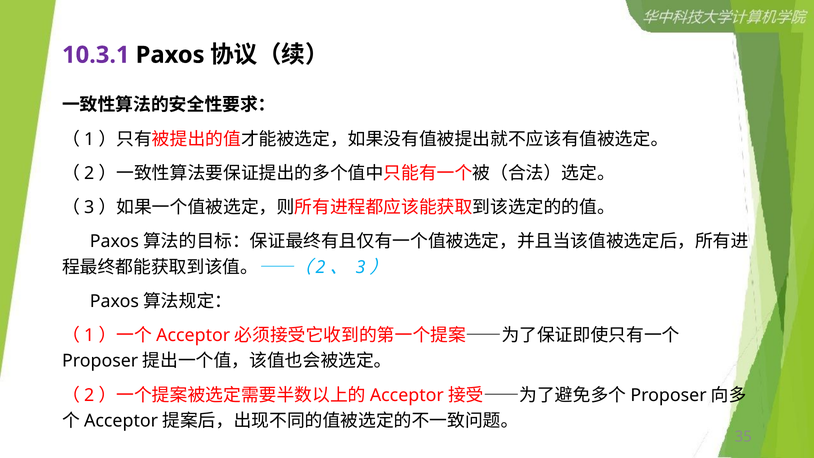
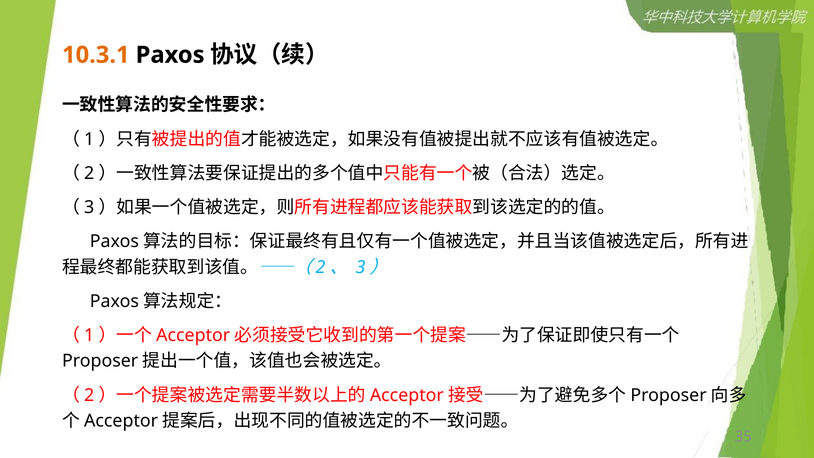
10.3.1 colour: purple -> orange
